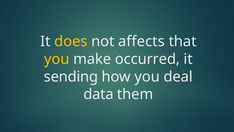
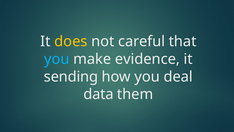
affects: affects -> careful
you at (57, 59) colour: yellow -> light blue
occurred: occurred -> evidence
